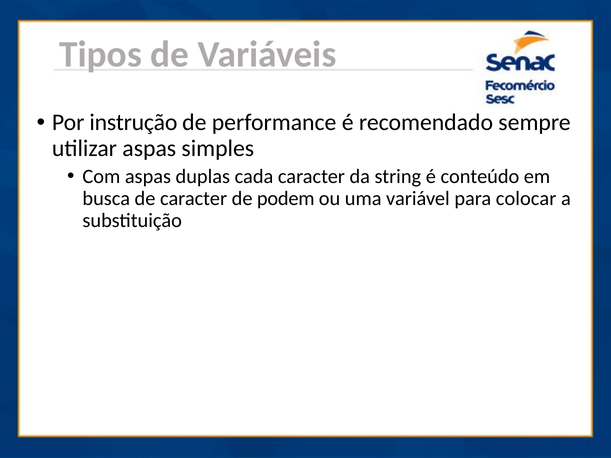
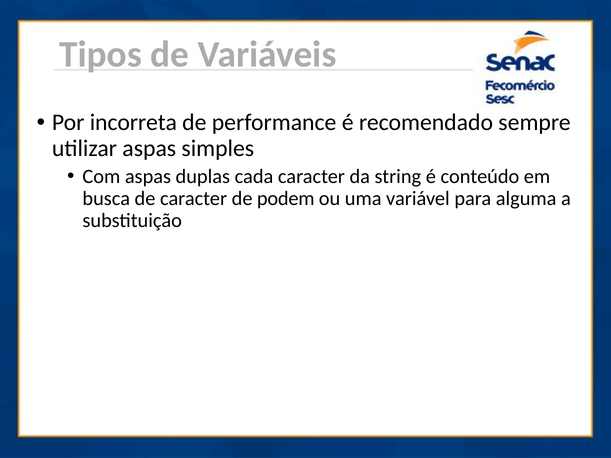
instrução: instrução -> incorreta
colocar: colocar -> alguma
